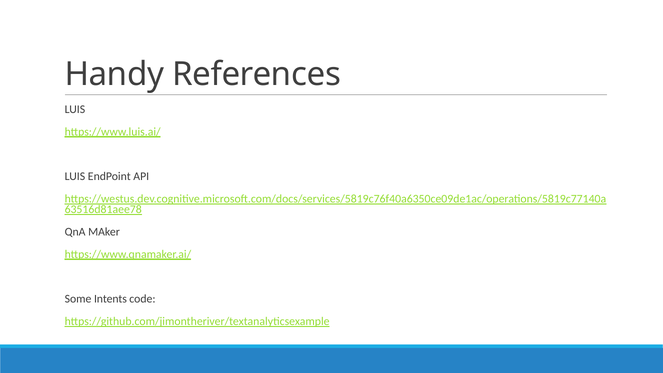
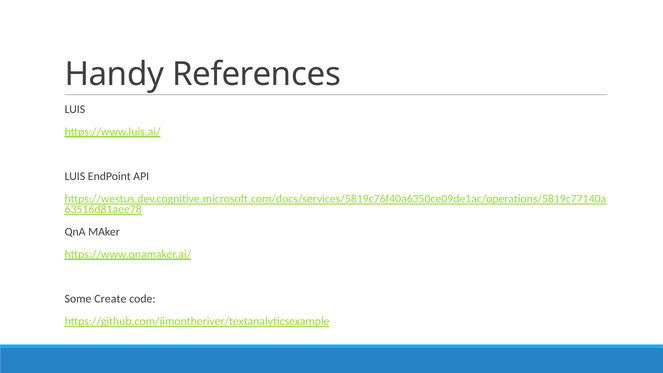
Intents: Intents -> Create
